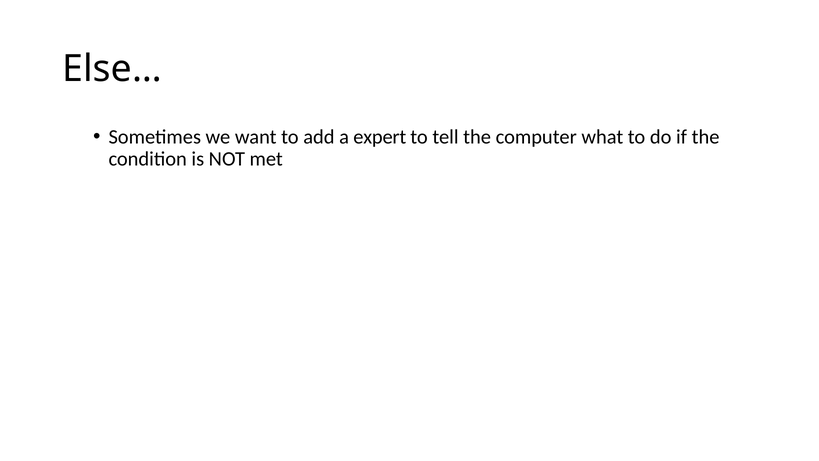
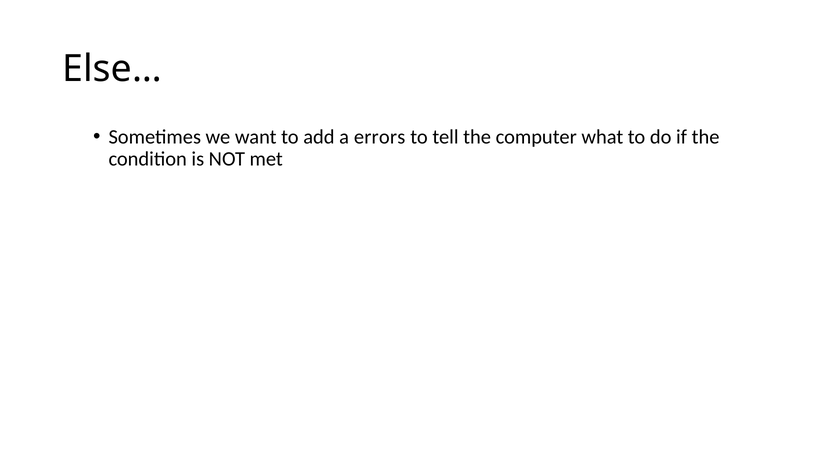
expert: expert -> errors
